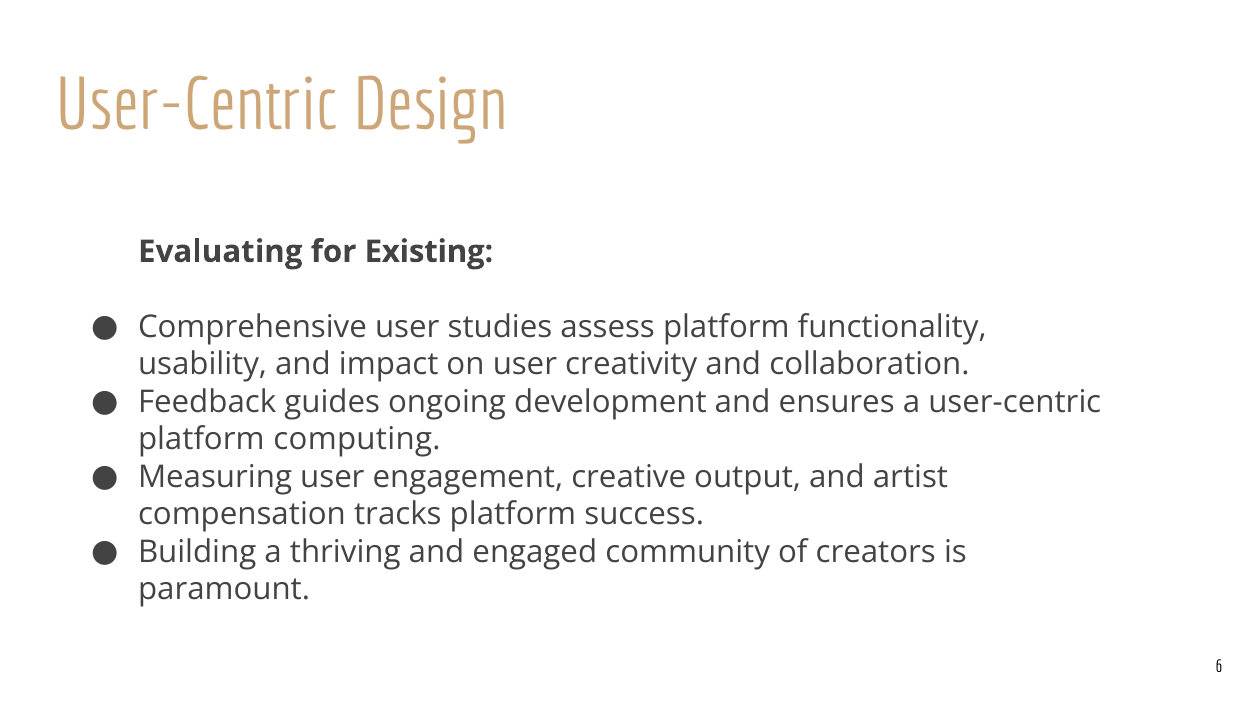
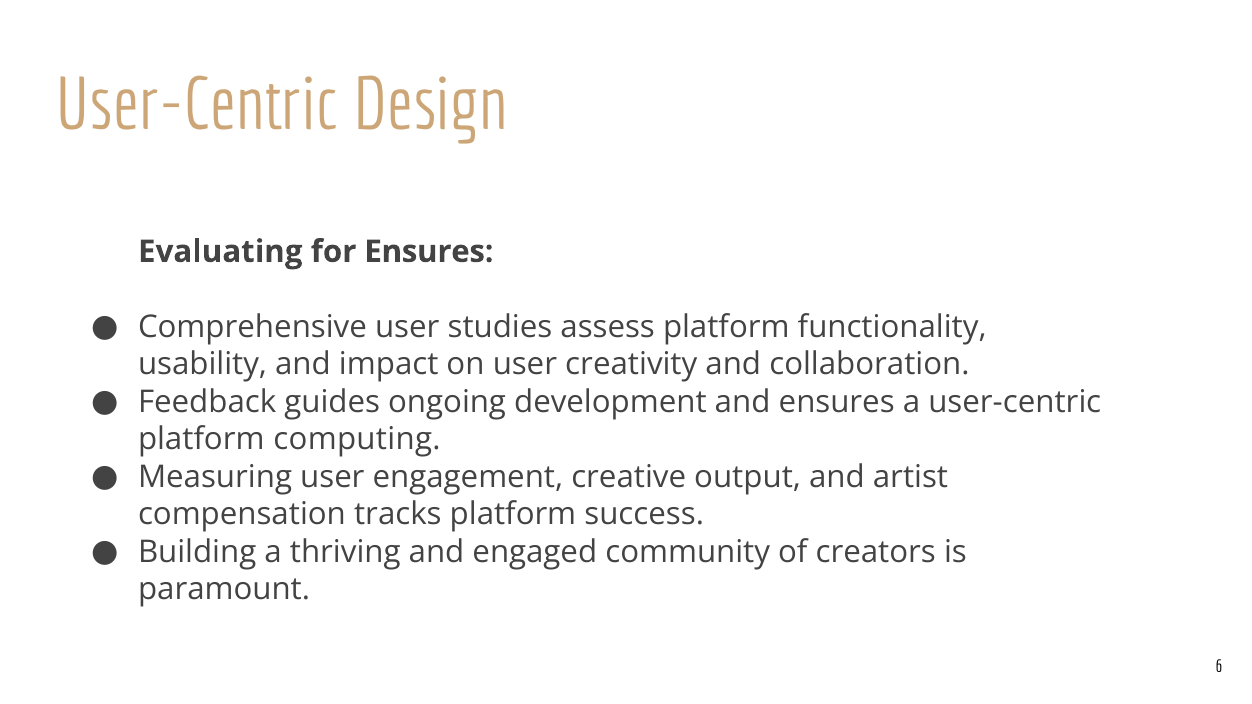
for Existing: Existing -> Ensures
